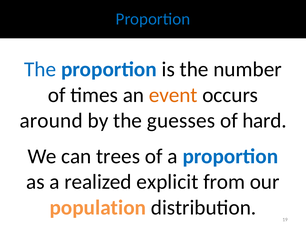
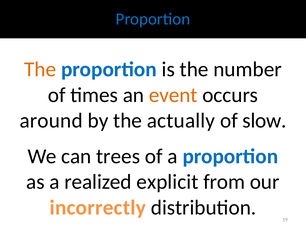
The at (40, 69) colour: blue -> orange
guesses: guesses -> actually
hard: hard -> slow
population: population -> incorrectly
